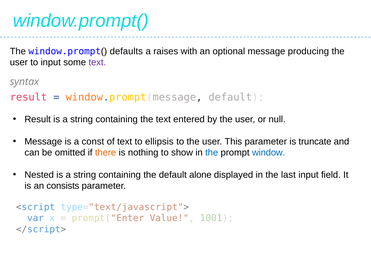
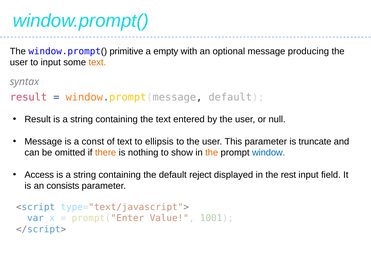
defaults: defaults -> primitive
raises: raises -> empty
text at (97, 62) colour: purple -> orange
the at (212, 153) colour: blue -> orange
Nested: Nested -> Access
alone: alone -> reject
last: last -> rest
